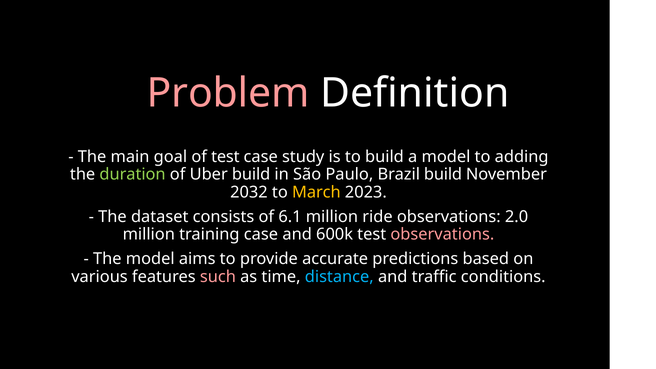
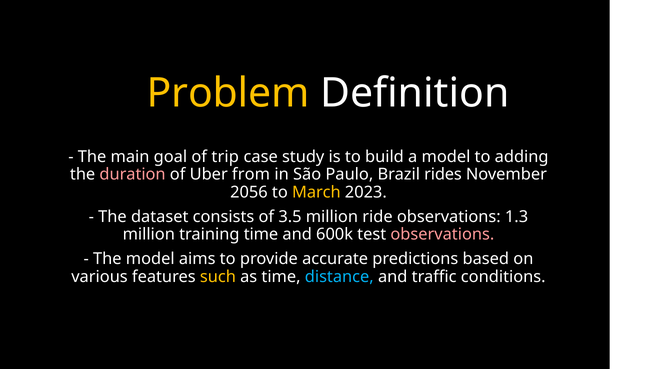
Problem colour: pink -> yellow
of test: test -> trip
duration colour: light green -> pink
Uber build: build -> from
Brazil build: build -> rides
2032: 2032 -> 2056
6.1: 6.1 -> 3.5
2.0: 2.0 -> 1.3
training case: case -> time
such colour: pink -> yellow
